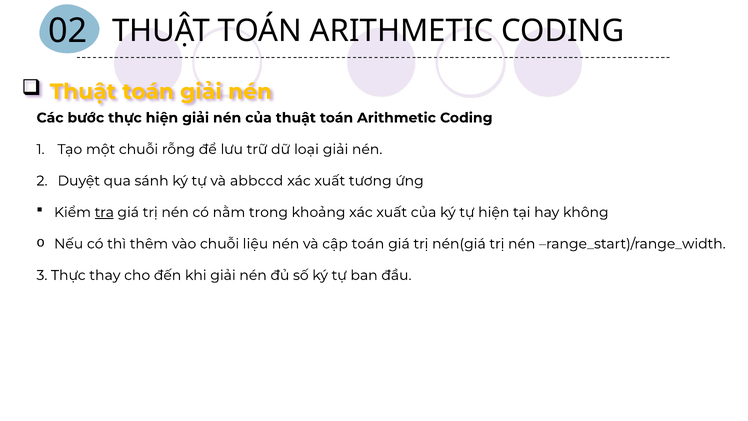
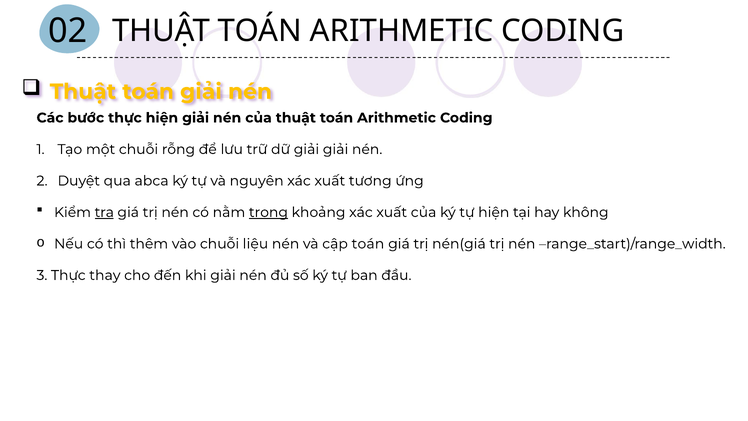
dữ loại: loại -> giải
sánh: sánh -> abca
abbccd: abbccd -> nguyên
trong underline: none -> present
